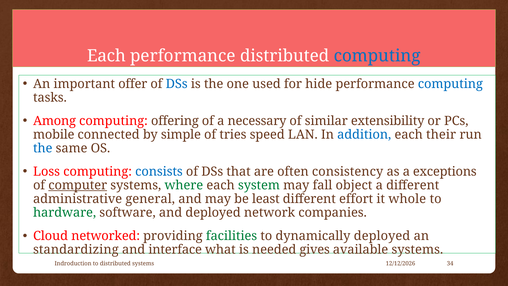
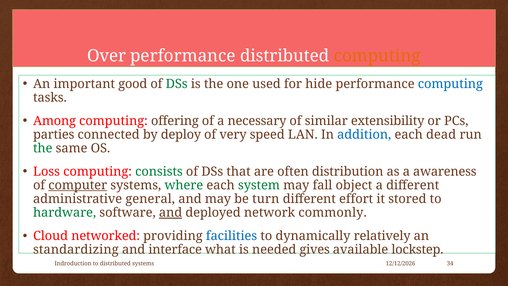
Each at (107, 56): Each -> Over
computing at (377, 56) colour: blue -> orange
offer: offer -> good
DSs at (177, 84) colour: blue -> green
mobile: mobile -> parties
simple: simple -> deploy
tries: tries -> very
their: their -> dead
the at (43, 148) colour: blue -> green
consists colour: blue -> green
consistency: consistency -> distribution
exceptions: exceptions -> awareness
least: least -> turn
whole: whole -> stored
and at (171, 213) underline: none -> present
companies: companies -> commonly
facilities colour: green -> blue
dynamically deployed: deployed -> relatively
available systems: systems -> lockstep
